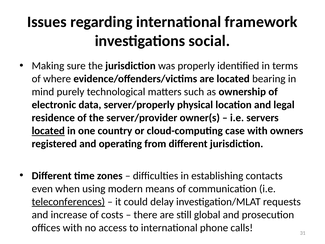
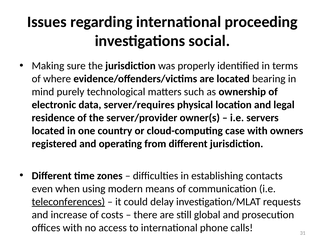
framework: framework -> proceeding
server/properly: server/properly -> server/requires
located at (48, 131) underline: present -> none
